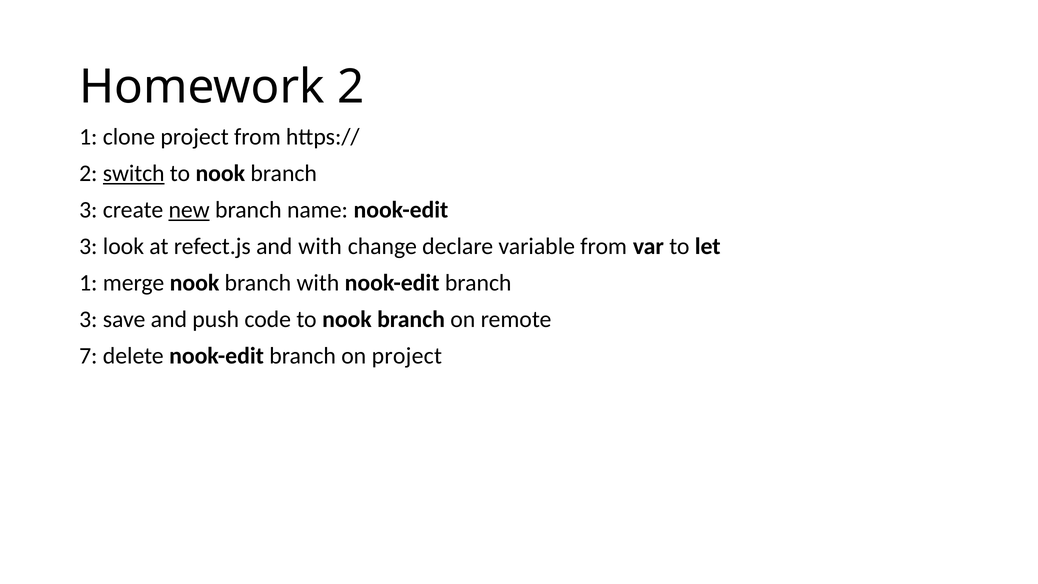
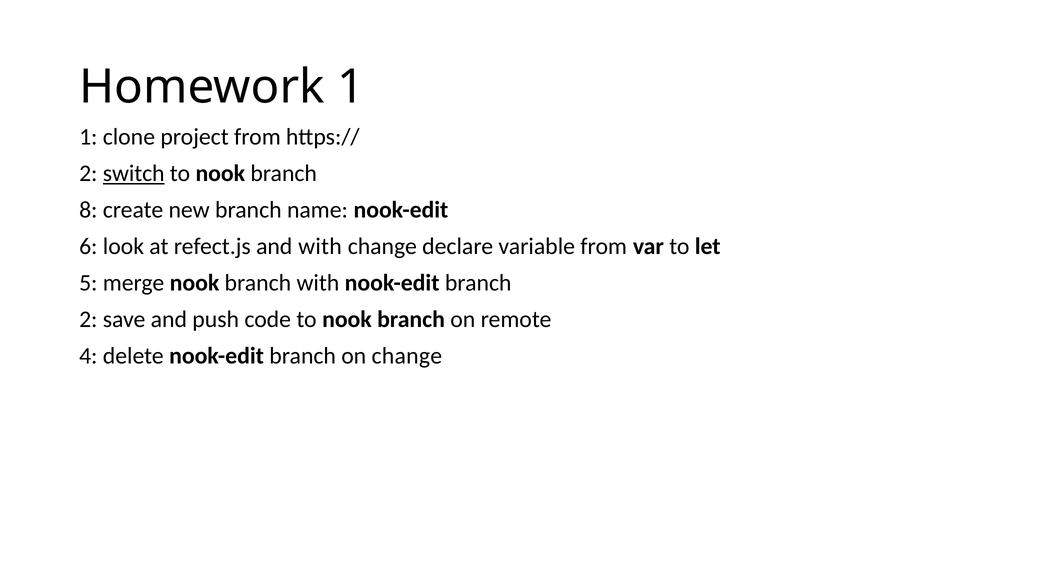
Homework 2: 2 -> 1
3 at (88, 210): 3 -> 8
new underline: present -> none
3 at (88, 247): 3 -> 6
1 at (88, 283): 1 -> 5
3 at (88, 320): 3 -> 2
7: 7 -> 4
on project: project -> change
